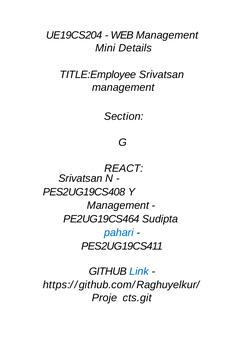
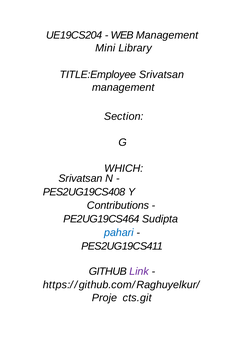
Details: Details -> Library
REACT: REACT -> WHICH
Management at (118, 206): Management -> Contributions
Link colour: blue -> purple
